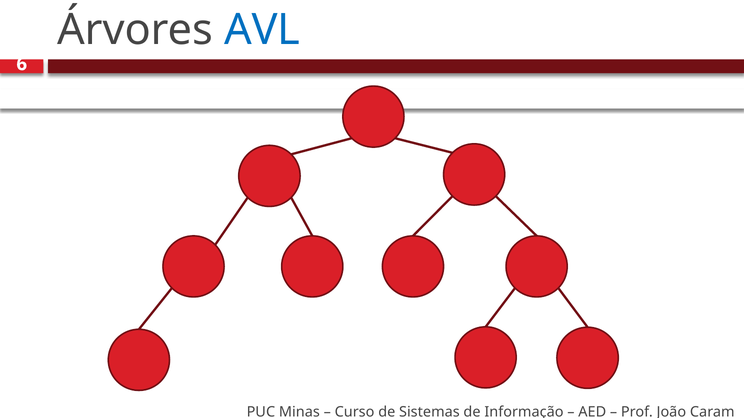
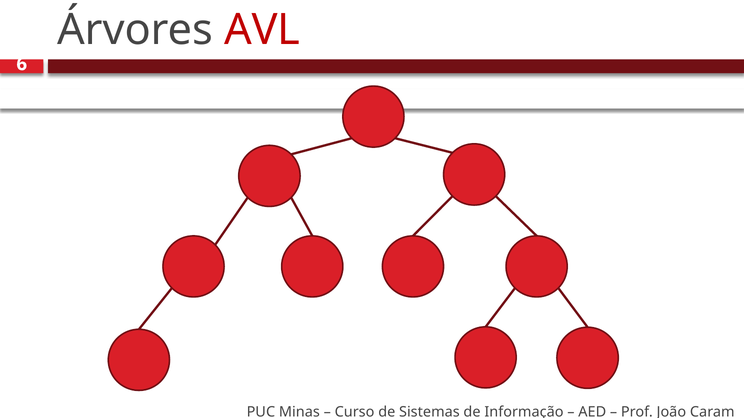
AVL colour: blue -> red
